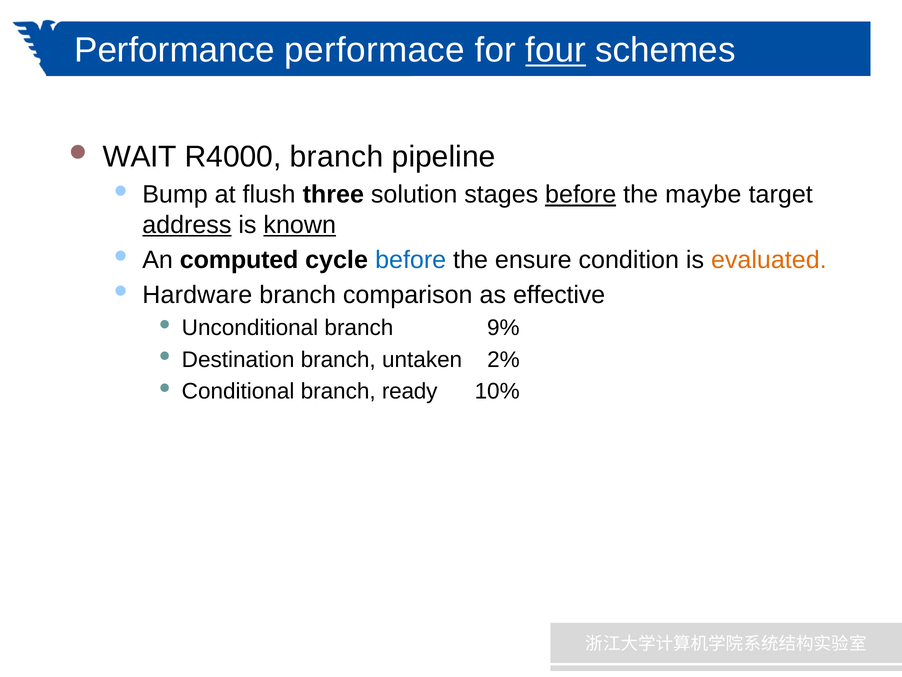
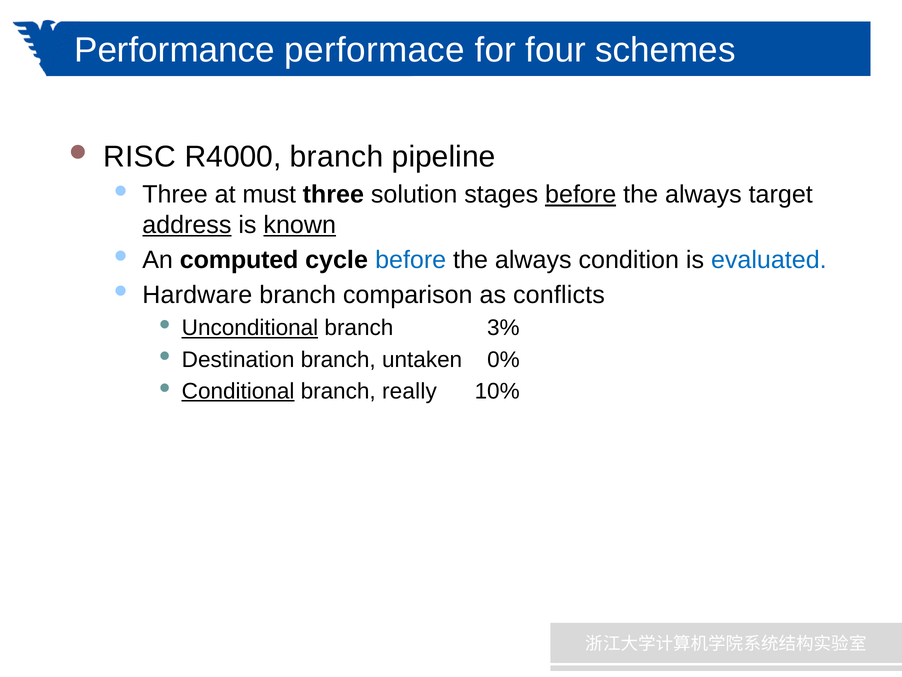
four underline: present -> none
WAIT: WAIT -> RISC
Bump at (175, 195): Bump -> Three
flush: flush -> must
maybe at (703, 195): maybe -> always
ensure at (533, 260): ensure -> always
evaluated colour: orange -> blue
effective: effective -> conflicts
Unconditional underline: none -> present
9%: 9% -> 3%
2%: 2% -> 0%
Conditional underline: none -> present
ready: ready -> really
